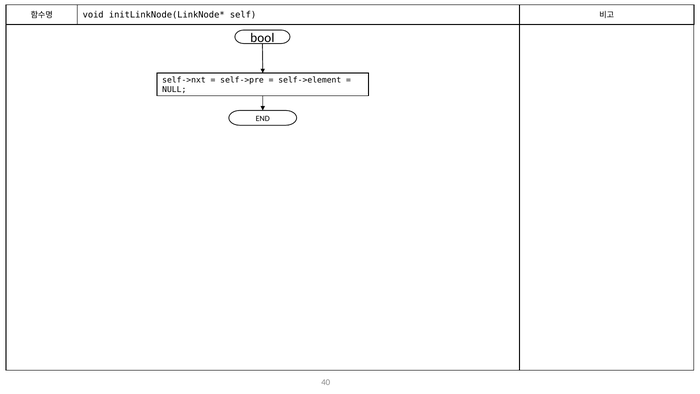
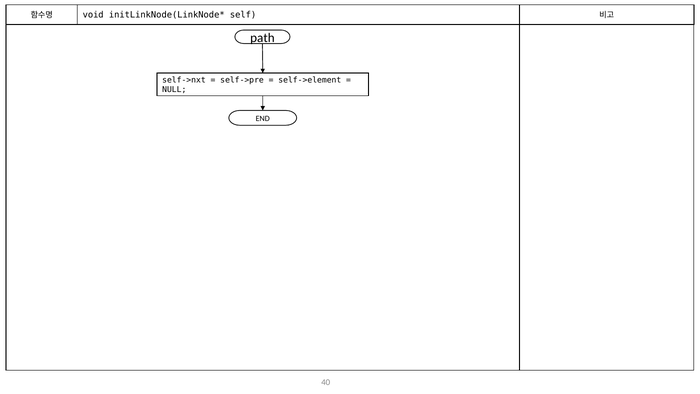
bool: bool -> path
